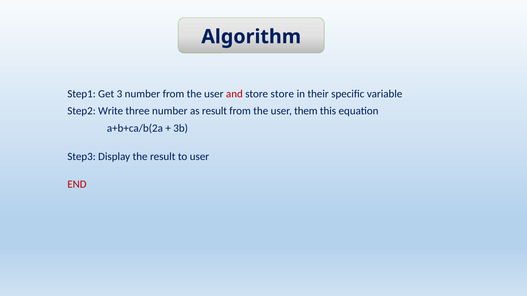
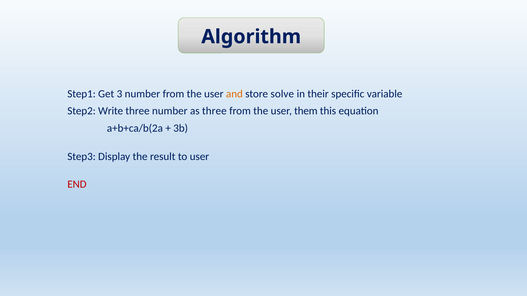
and colour: red -> orange
store store: store -> solve
as result: result -> three
